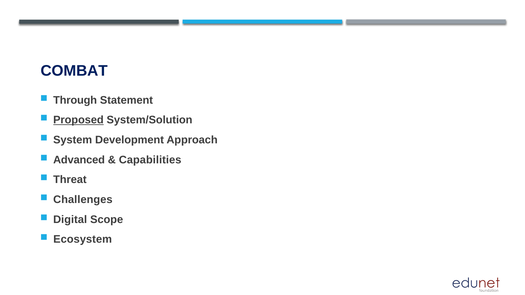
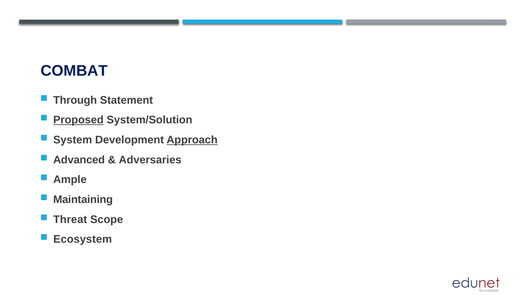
Approach underline: none -> present
Capabilities: Capabilities -> Adversaries
Threat: Threat -> Ample
Challenges: Challenges -> Maintaining
Digital: Digital -> Threat
